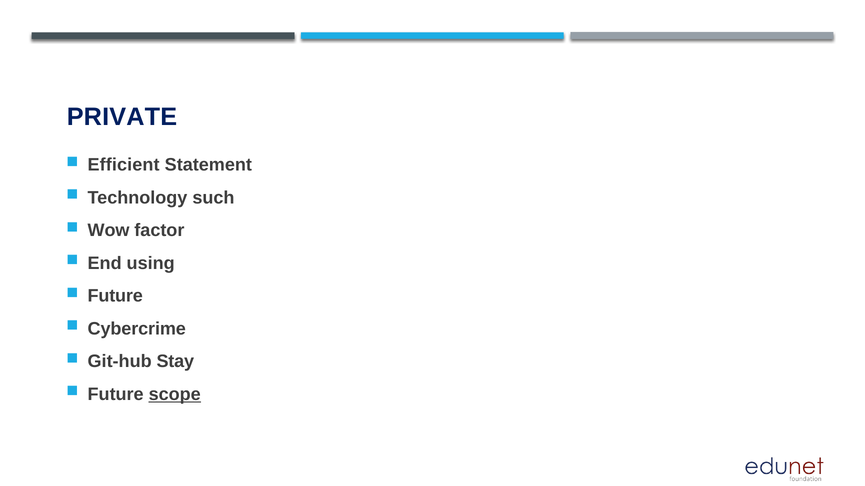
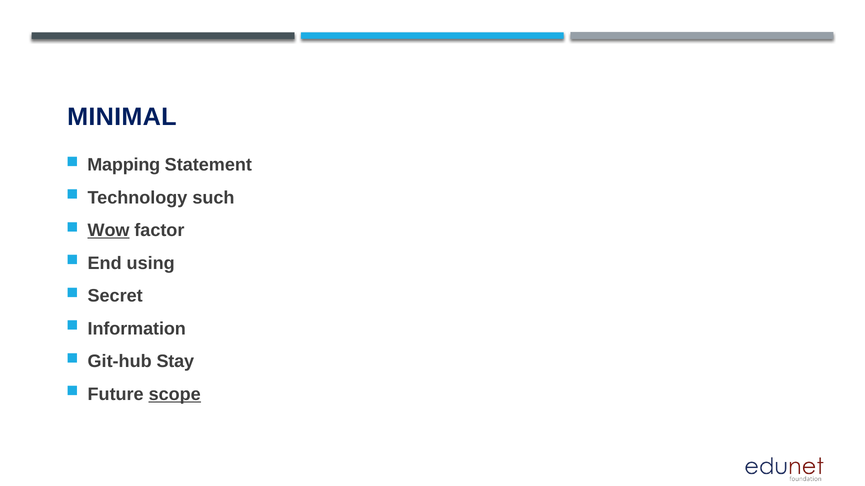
PRIVATE: PRIVATE -> MINIMAL
Efficient: Efficient -> Mapping
Wow underline: none -> present
Future at (115, 296): Future -> Secret
Cybercrime: Cybercrime -> Information
